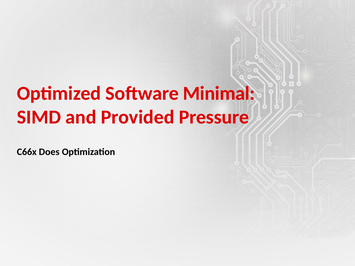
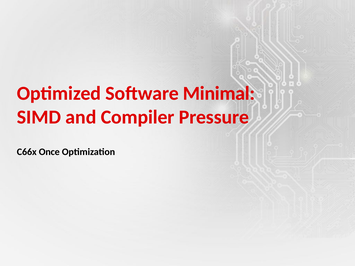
Provided: Provided -> Compiler
Does: Does -> Once
